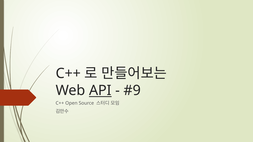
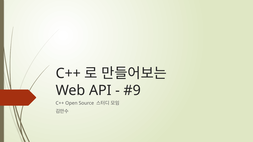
API underline: present -> none
